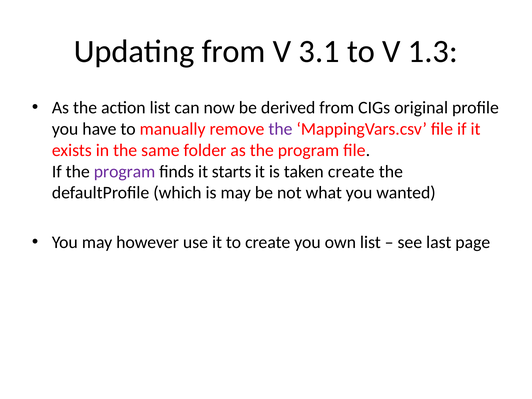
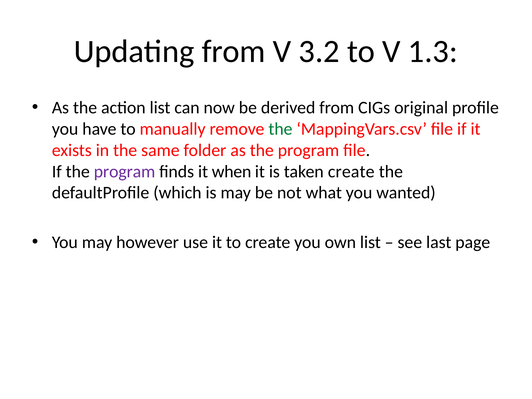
3.1: 3.1 -> 3.2
the at (280, 129) colour: purple -> green
starts: starts -> when
